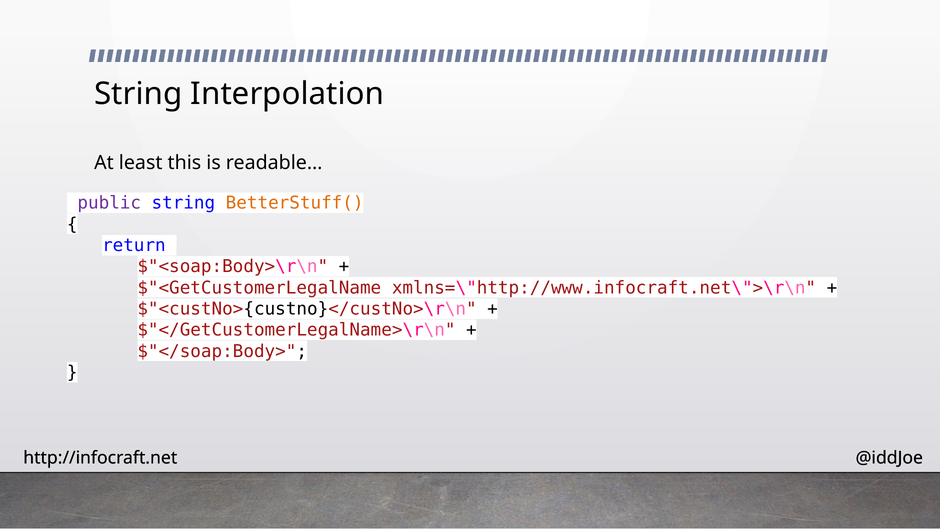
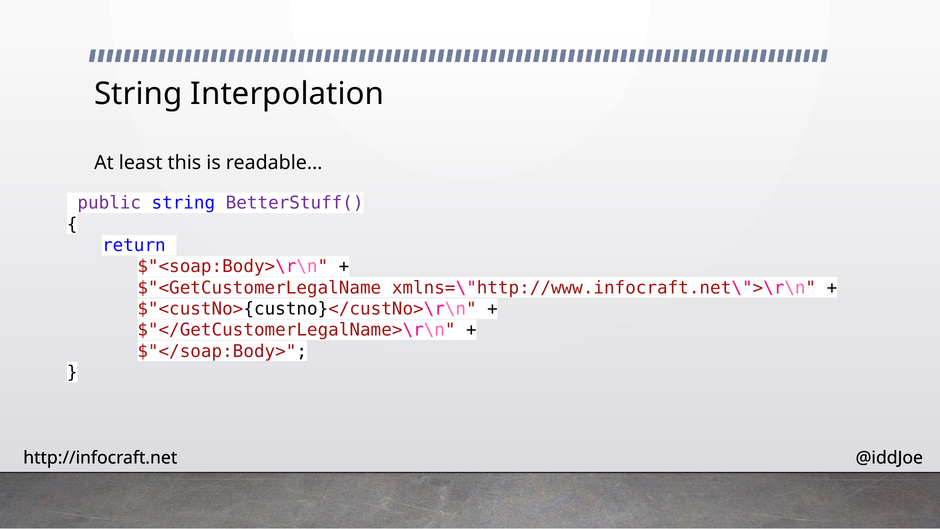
BetterStuff( colour: orange -> purple
